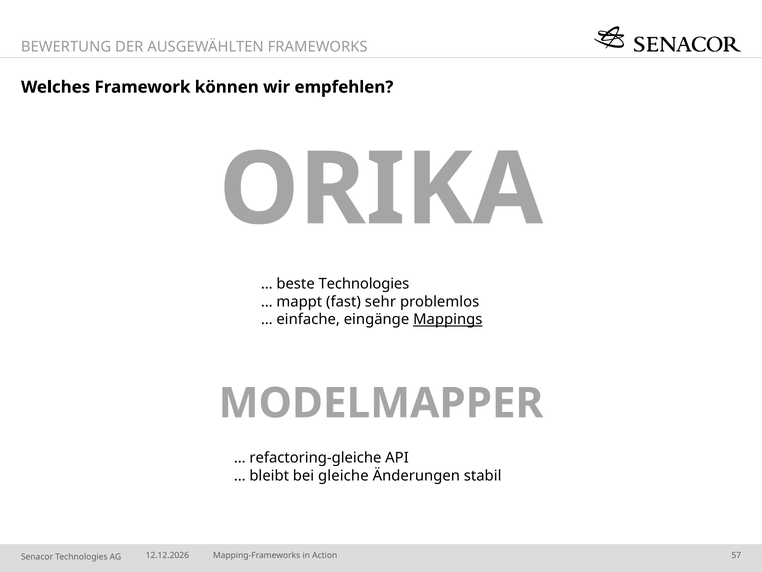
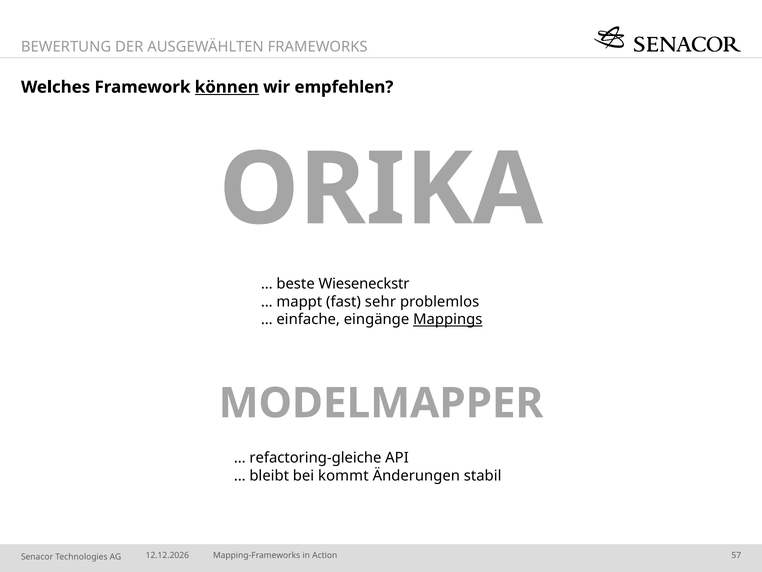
können underline: none -> present
beste Technologies: Technologies -> Wieseneckstr
gleiche: gleiche -> kommt
